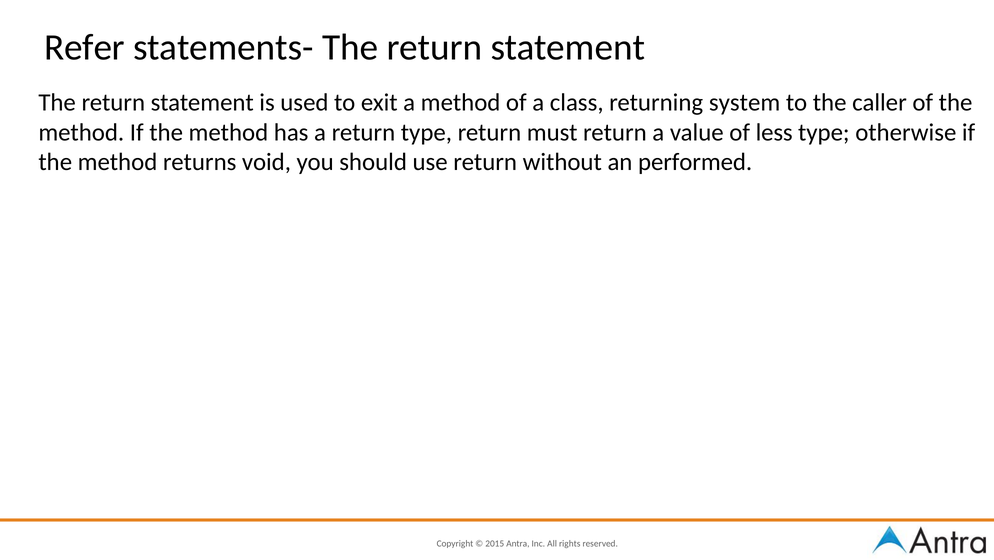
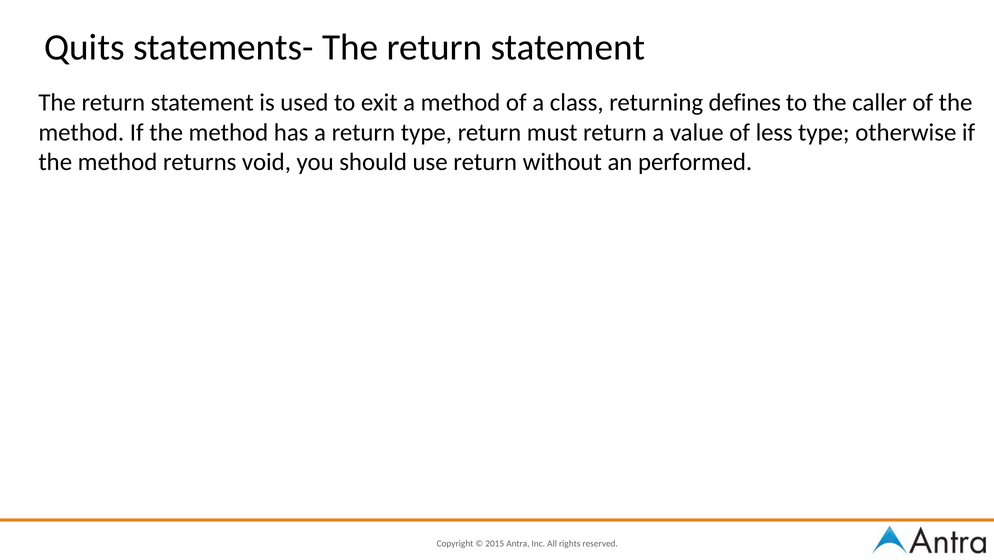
Refer: Refer -> Quits
system: system -> defines
